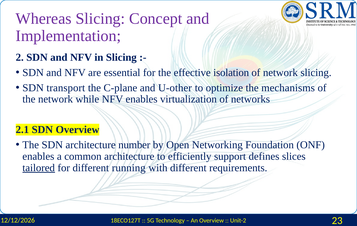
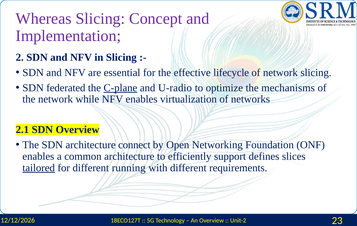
isolation: isolation -> lifecycle
transport: transport -> federated
C-plane underline: none -> present
U-other: U-other -> U-radio
number: number -> connect
